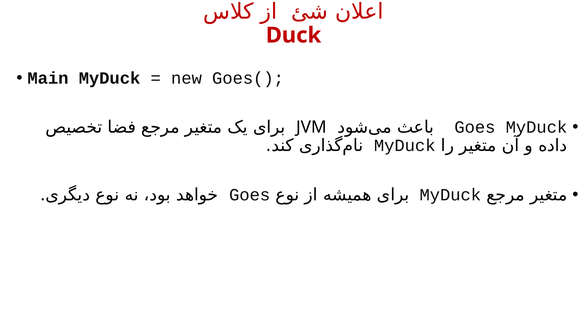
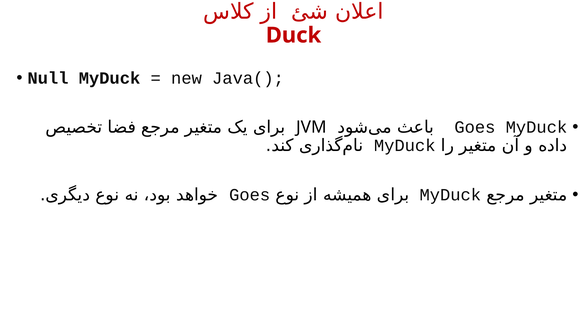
Main: Main -> Null
Goes(: Goes( -> Java(
